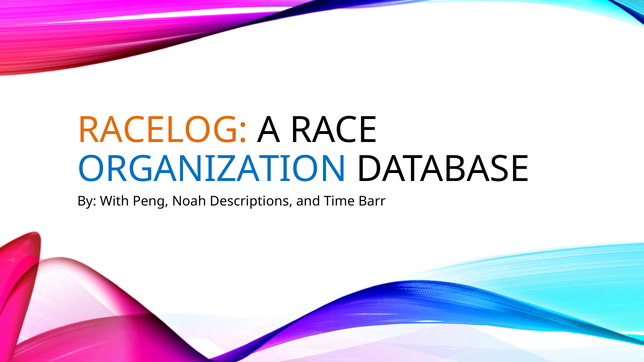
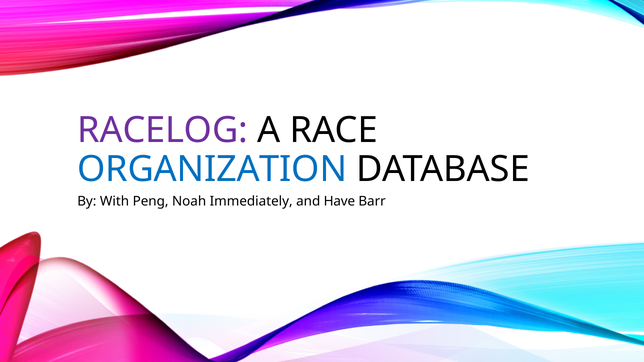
RACELOG colour: orange -> purple
Descriptions: Descriptions -> Immediately
Time: Time -> Have
